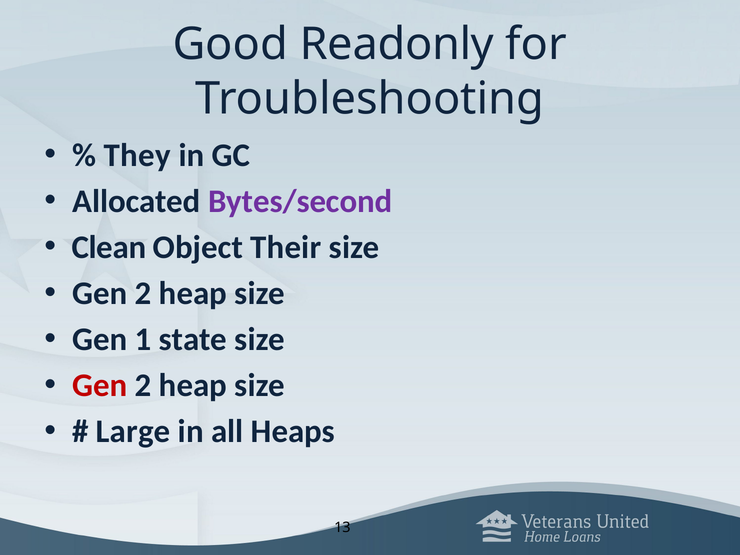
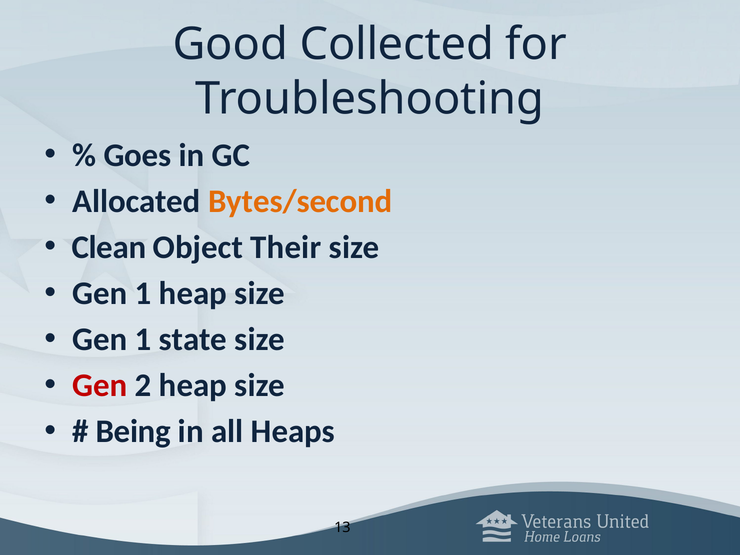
Readonly: Readonly -> Collected
They: They -> Goes
Bytes/second colour: purple -> orange
2 at (143, 293): 2 -> 1
Large: Large -> Being
